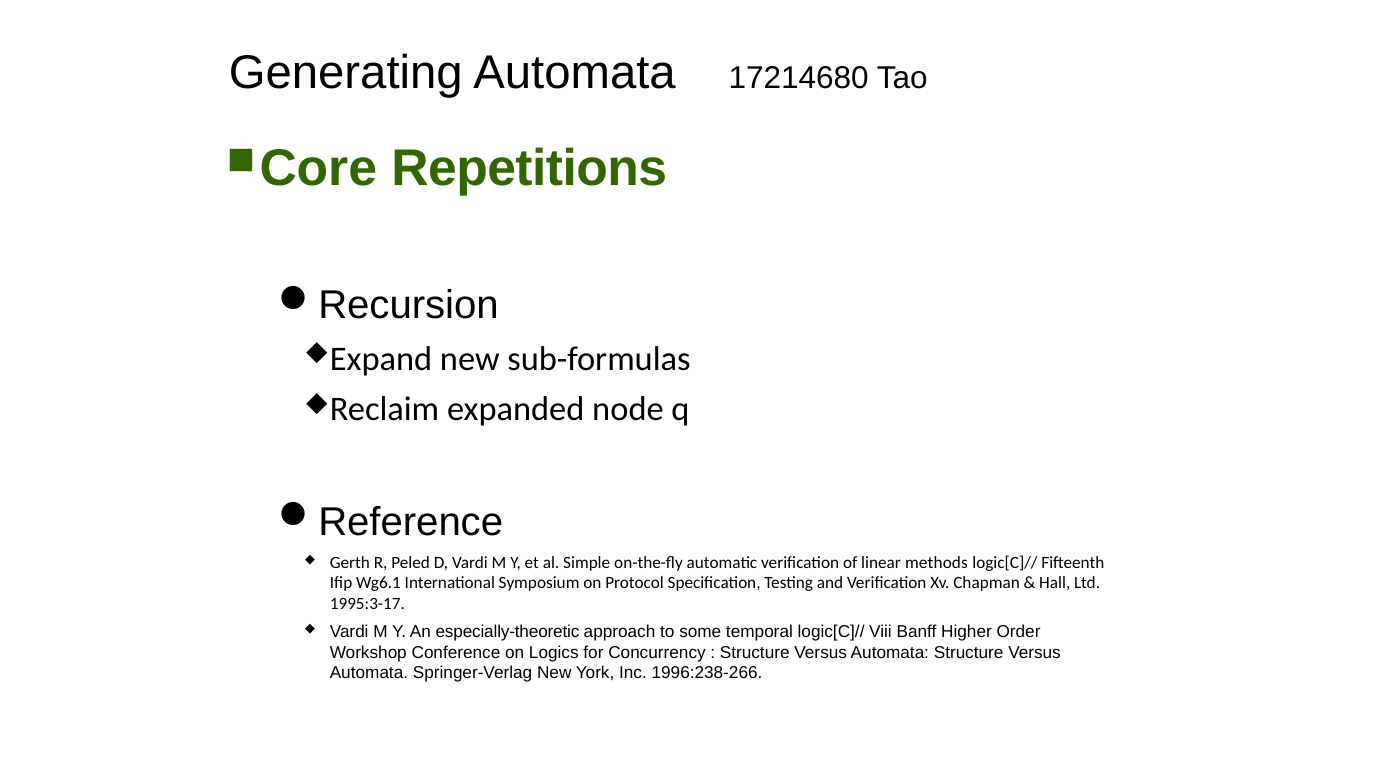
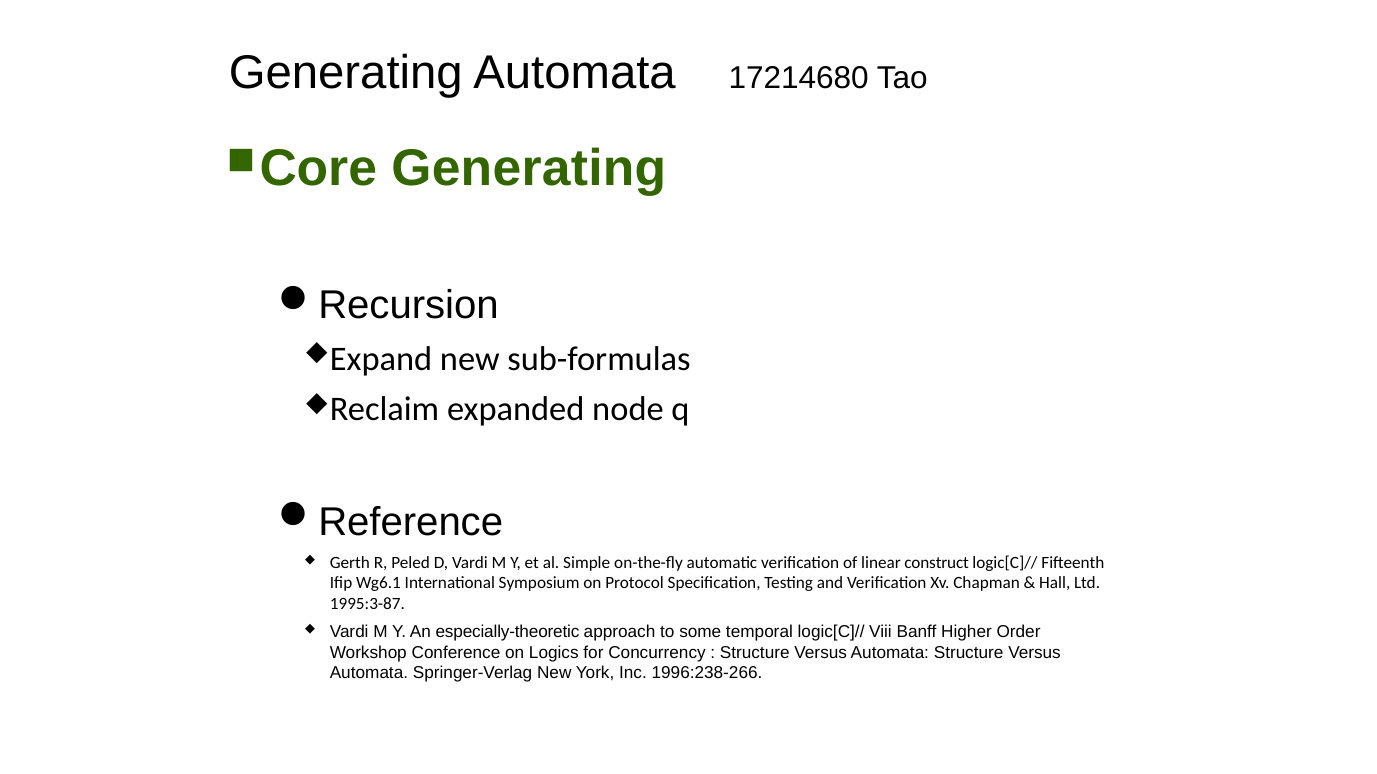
Repetitions at (529, 169): Repetitions -> Generating
methods: methods -> construct
1995:3-17: 1995:3-17 -> 1995:3-87
